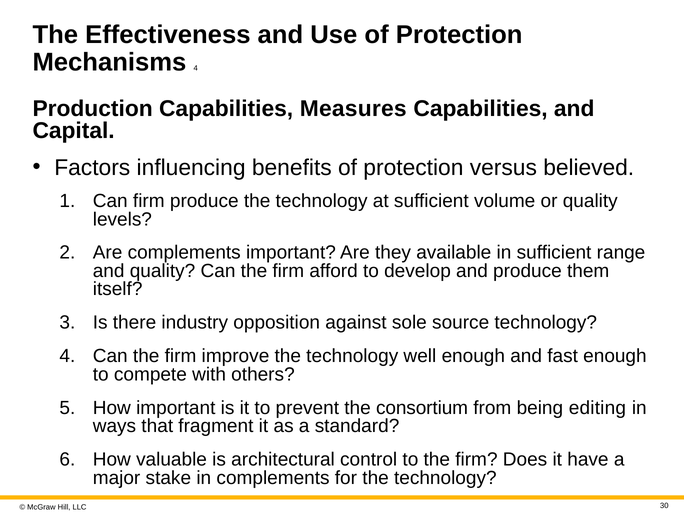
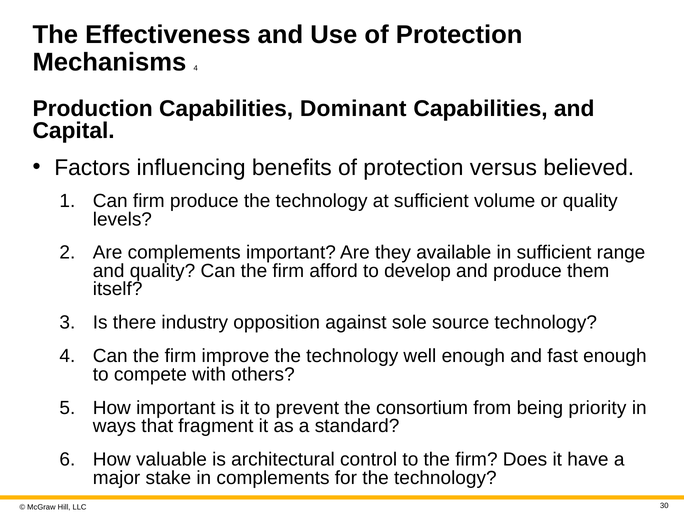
Measures: Measures -> Dominant
editing: editing -> priority
